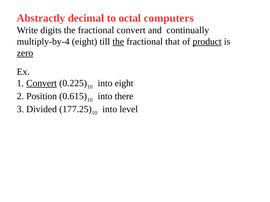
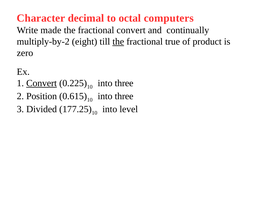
Abstractly: Abstractly -> Character
digits: digits -> made
multiply-by-4: multiply-by-4 -> multiply-by-2
that: that -> true
product underline: present -> none
zero underline: present -> none
eight at (124, 83): eight -> three
there at (124, 96): there -> three
